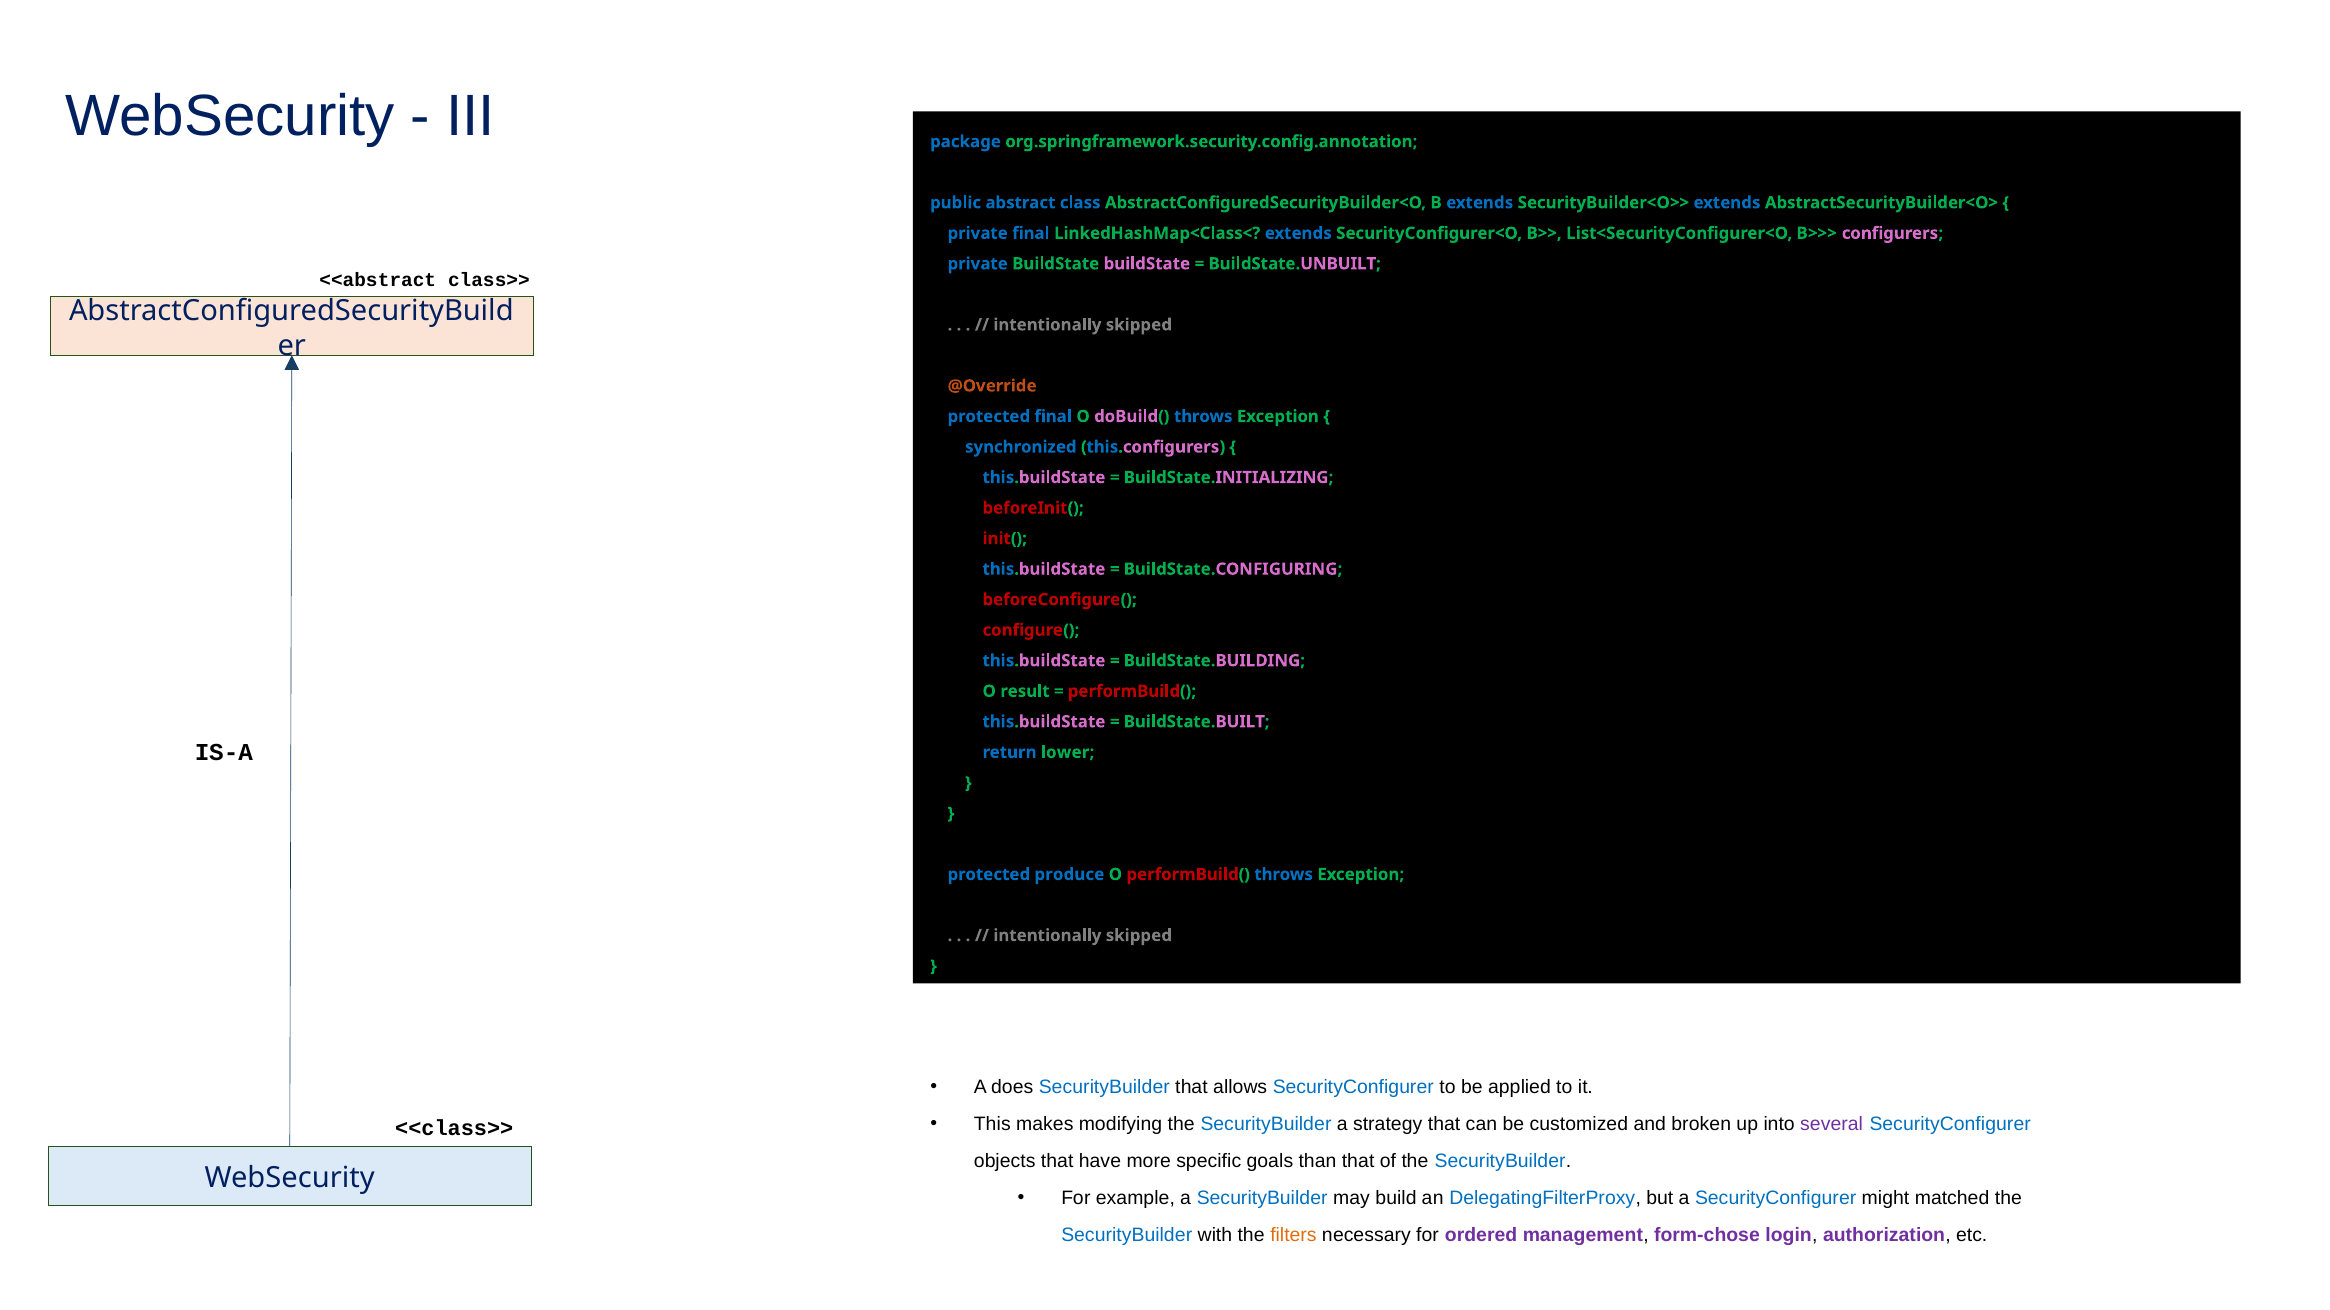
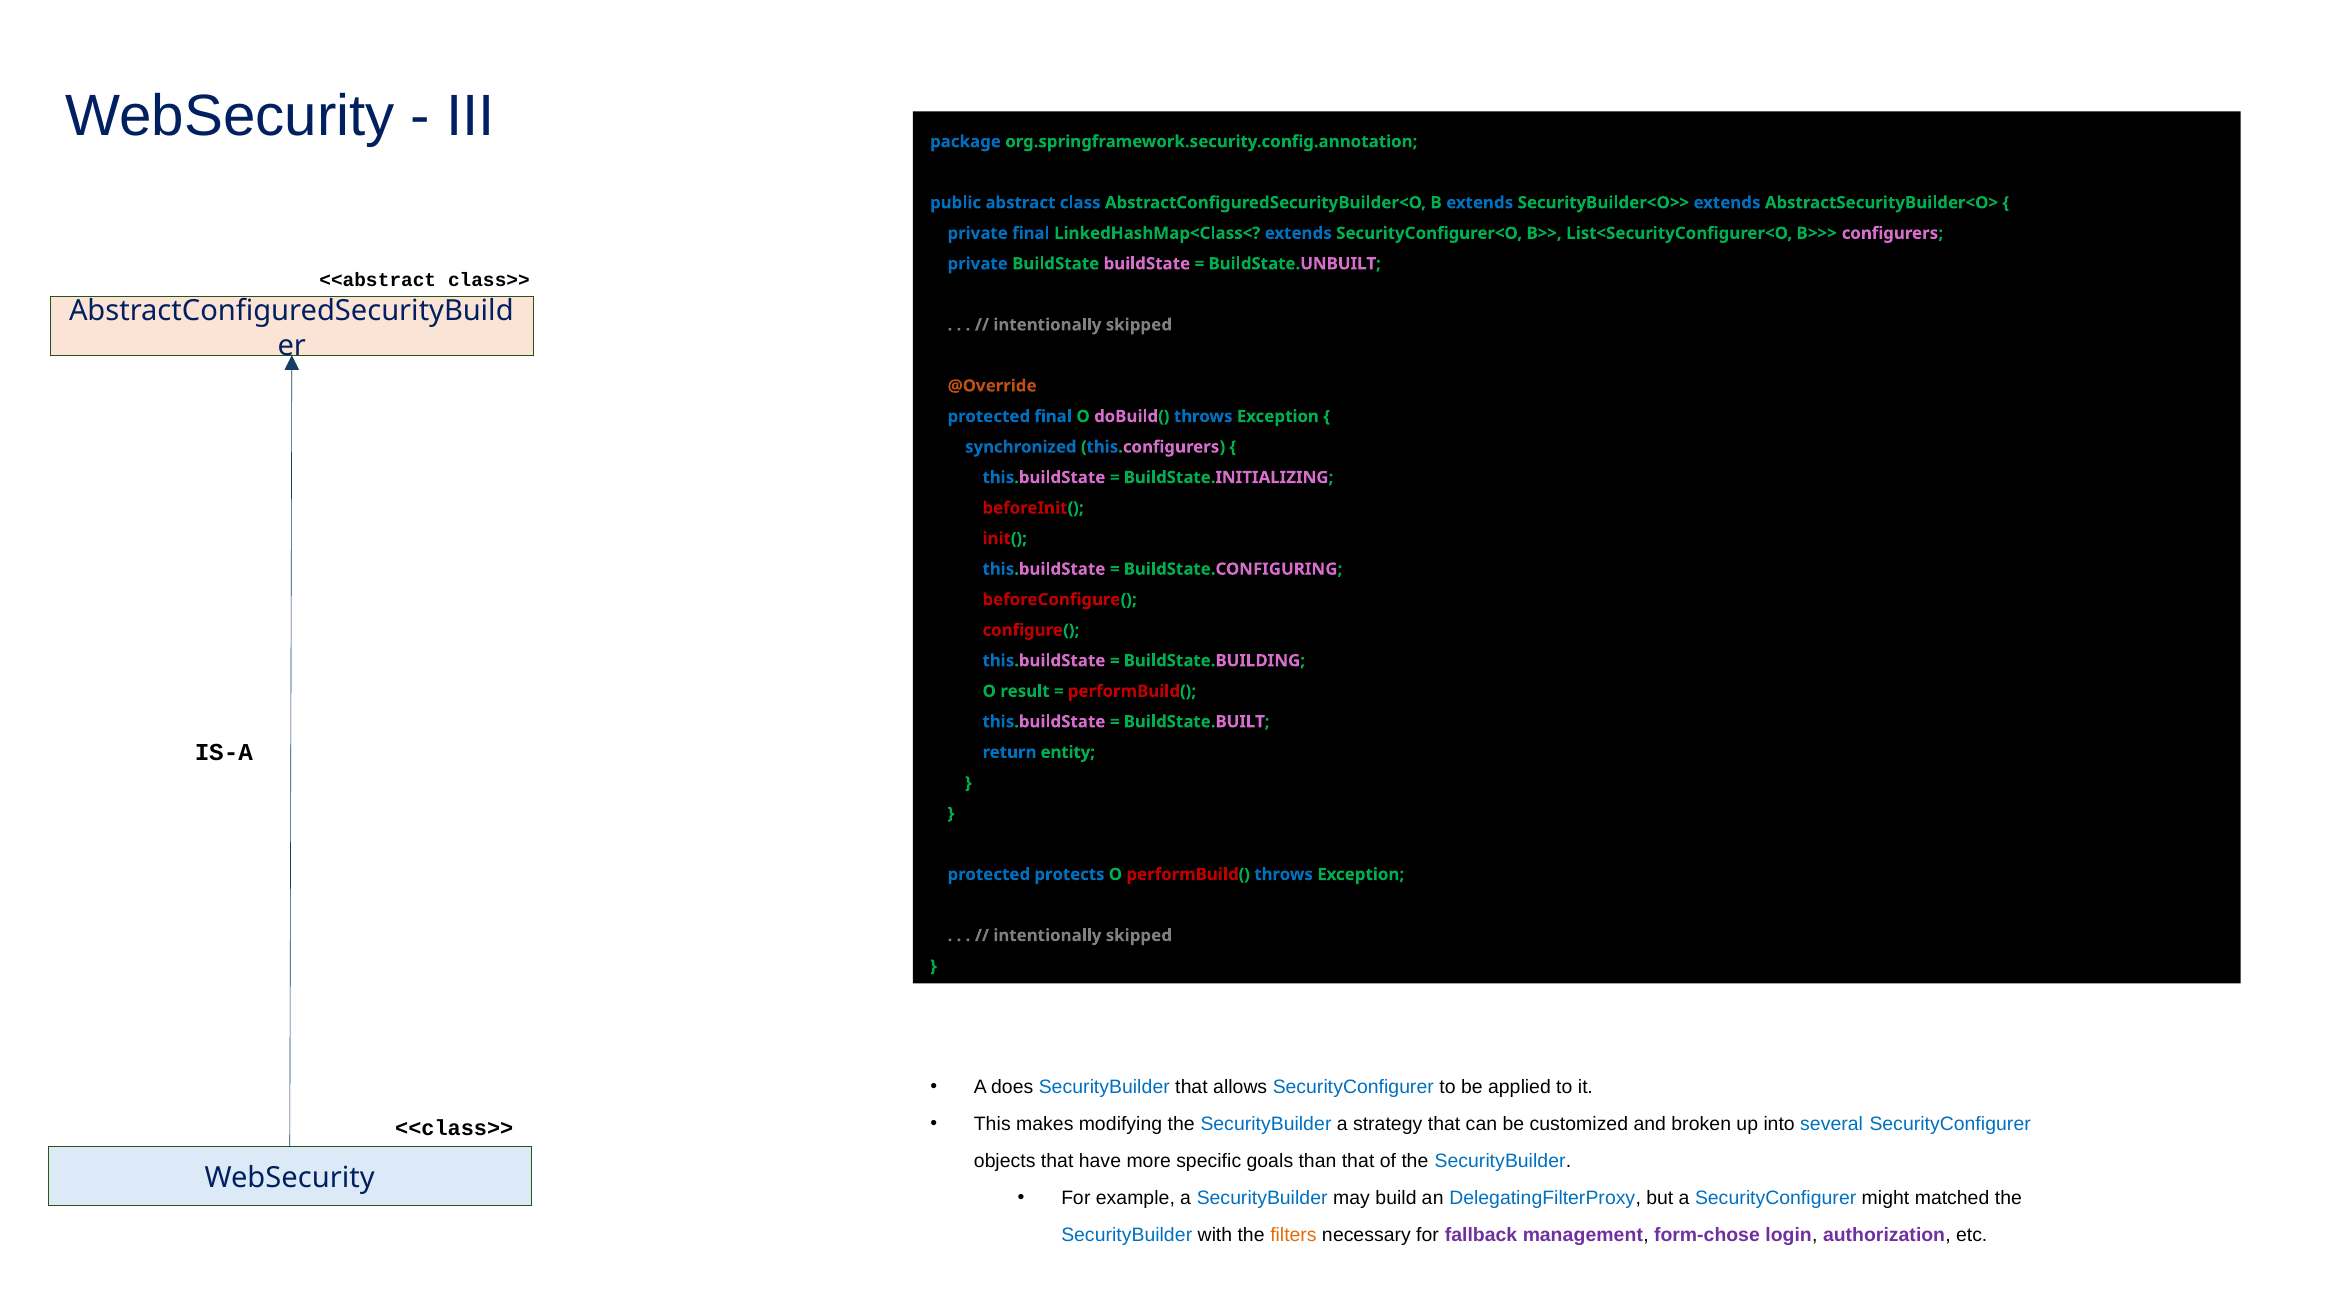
lower: lower -> entity
produce: produce -> protects
several colour: purple -> blue
ordered: ordered -> fallback
